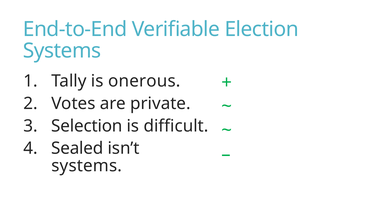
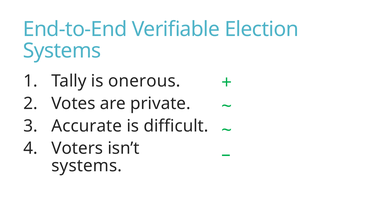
Selection: Selection -> Accurate
Sealed: Sealed -> Voters
